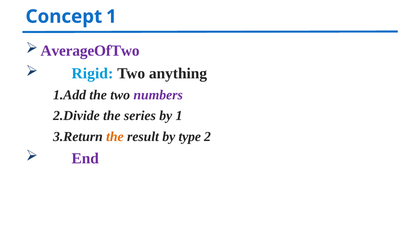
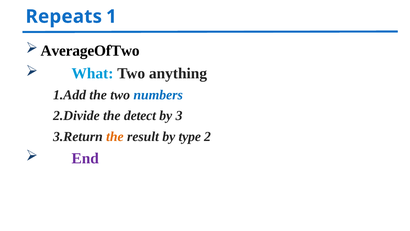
Concept: Concept -> Repeats
AverageOfTwo colour: purple -> black
Rigid: Rigid -> What
numbers colour: purple -> blue
series: series -> detect
by 1: 1 -> 3
